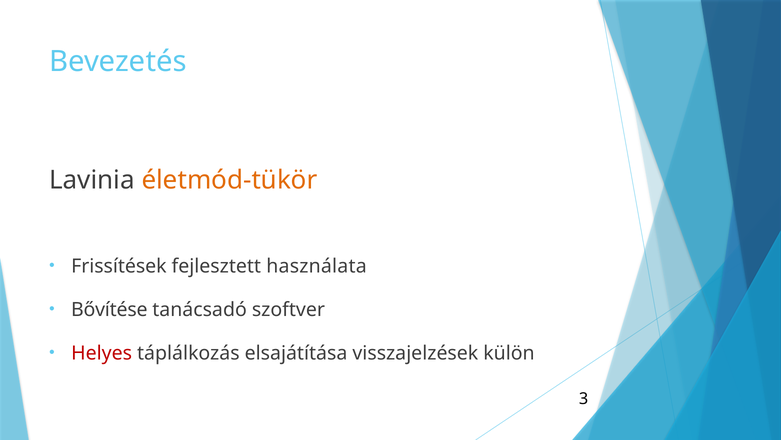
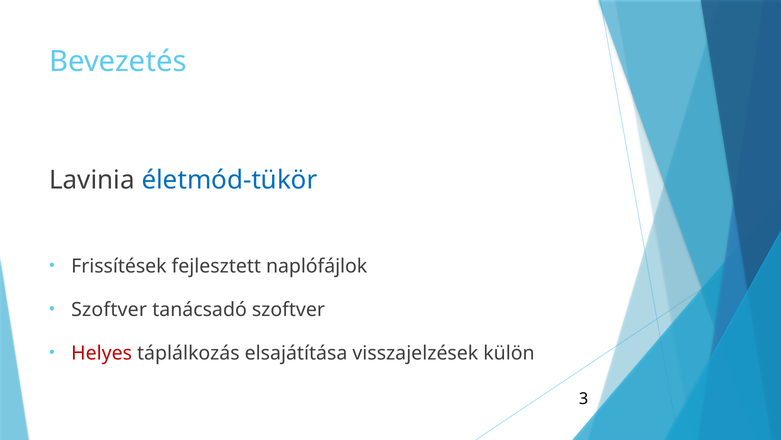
életmód-tükör colour: orange -> blue
használata: használata -> naplófájlok
Bővítése at (109, 309): Bővítése -> Szoftver
